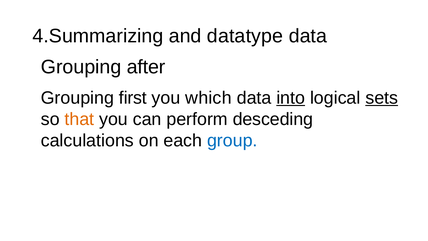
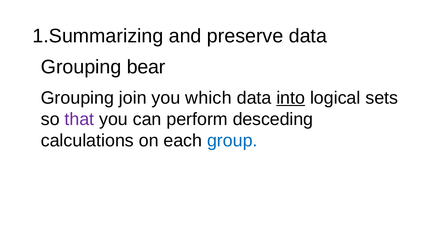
4.Summarizing: 4.Summarizing -> 1.Summarizing
datatype: datatype -> preserve
after: after -> bear
first: first -> join
sets underline: present -> none
that colour: orange -> purple
